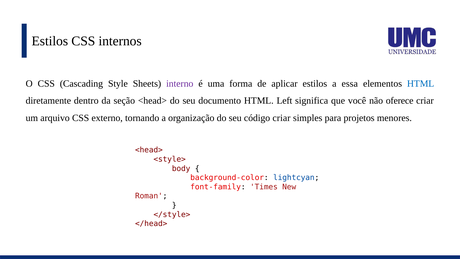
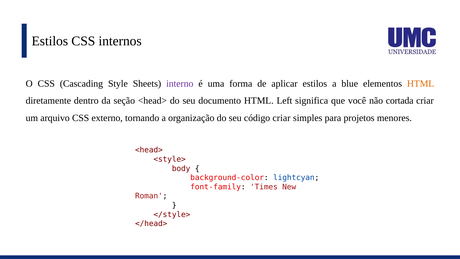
essa: essa -> blue
HTML at (421, 83) colour: blue -> orange
oferece: oferece -> cortada
